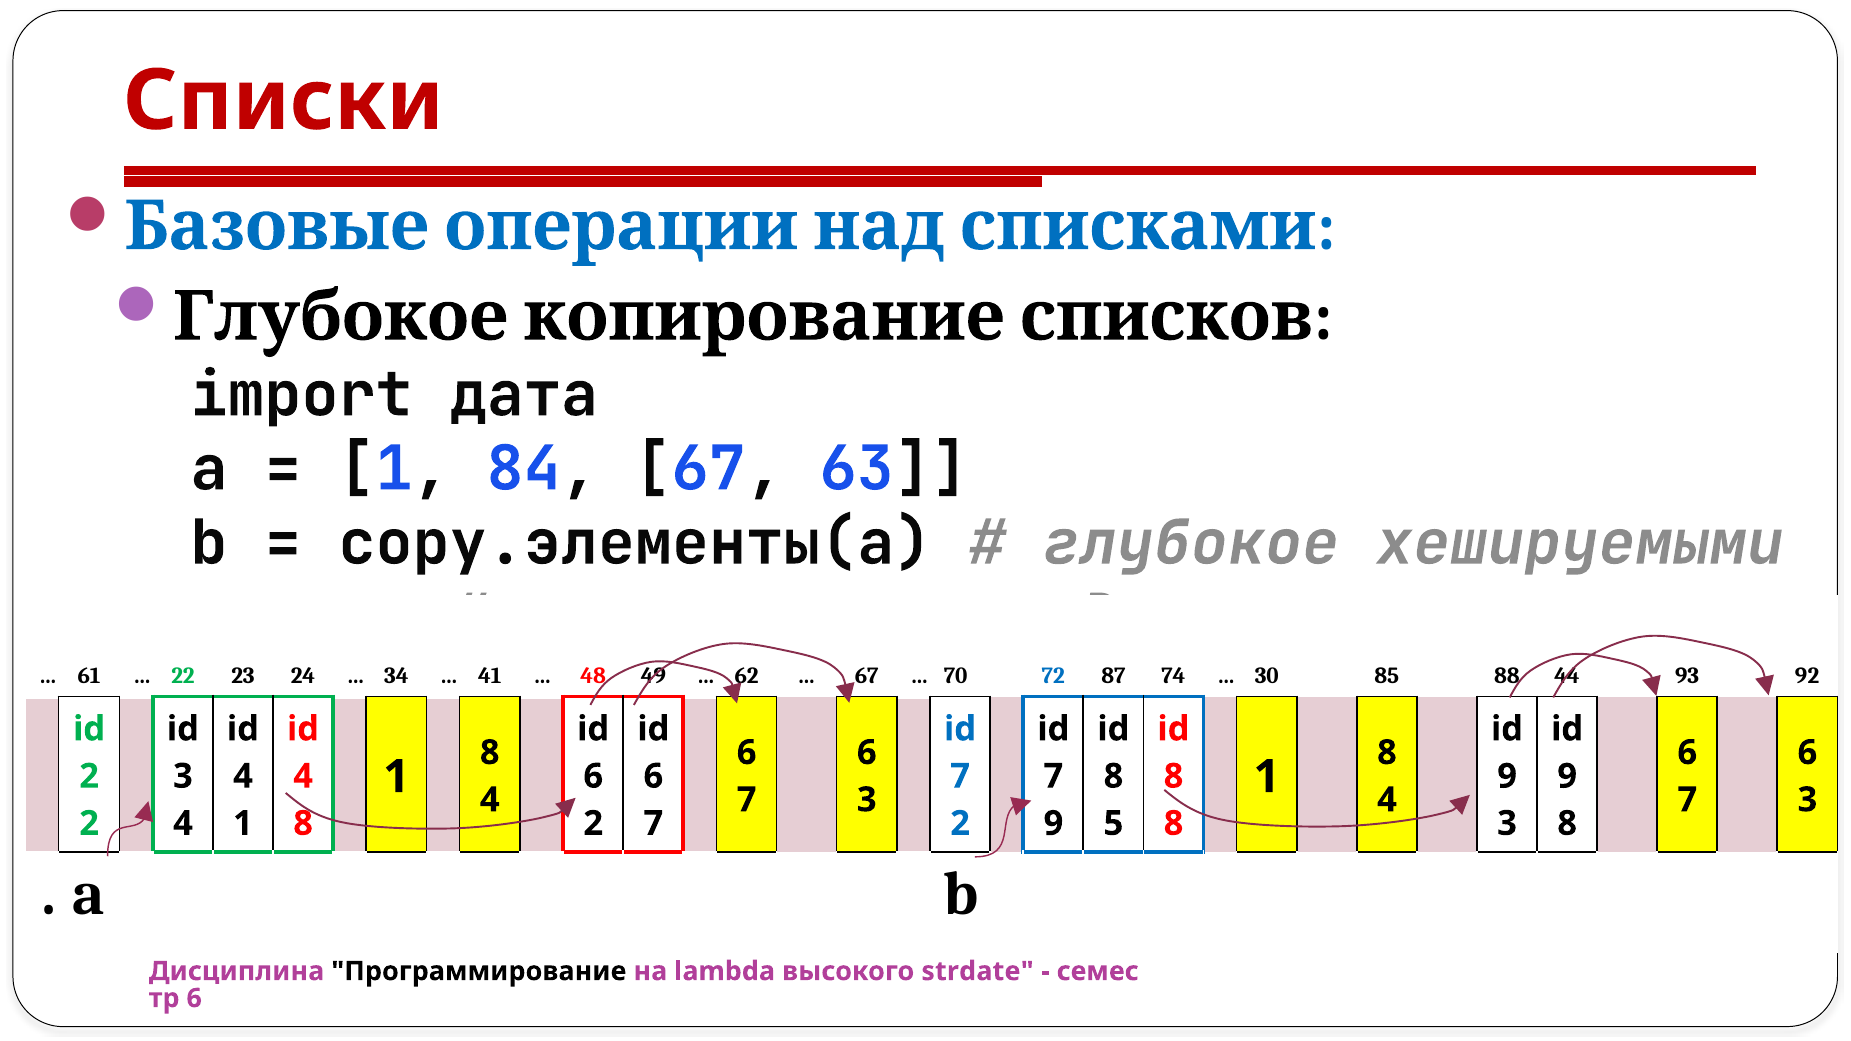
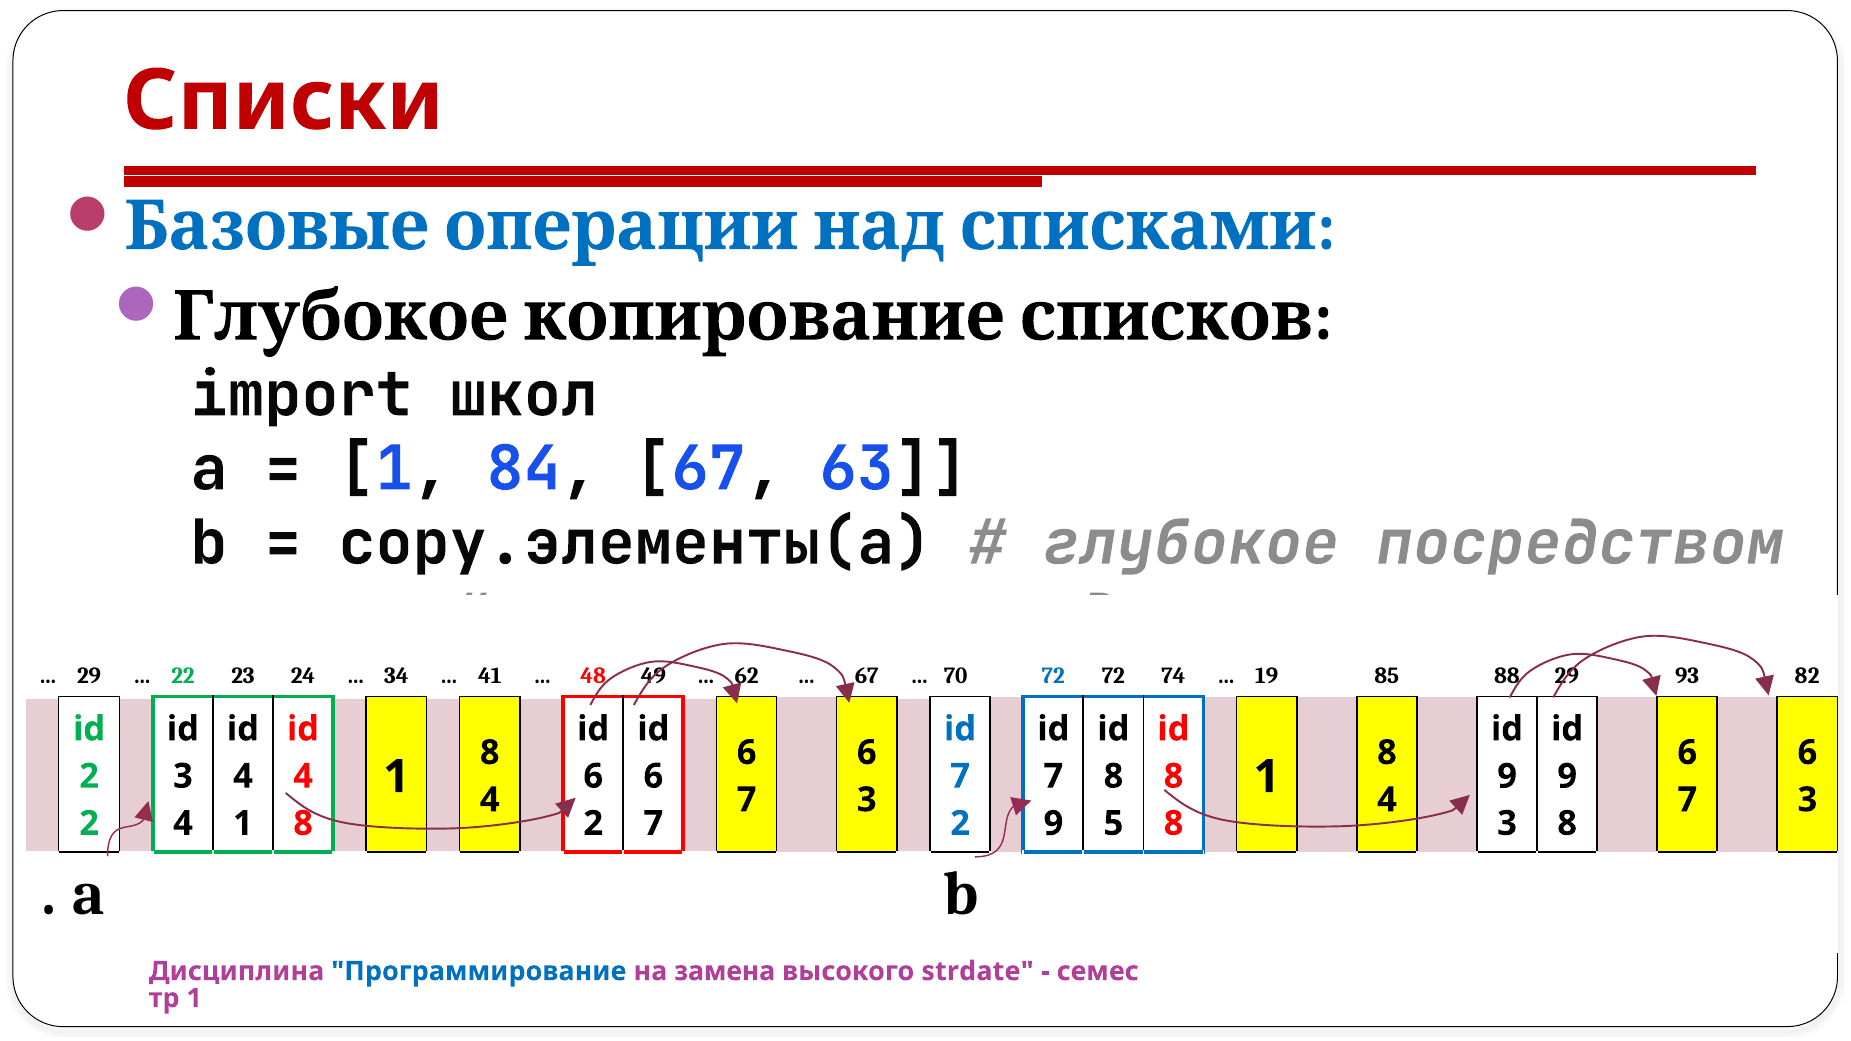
дата: дата -> школ
хешируемыми: хешируемыми -> посредством
61 at (89, 676): 61 -> 29
72 87: 87 -> 72
30: 30 -> 19
88 44: 44 -> 29
92: 92 -> 82
Программирование colour: black -> blue
lambda: lambda -> замена
6 at (194, 998): 6 -> 1
